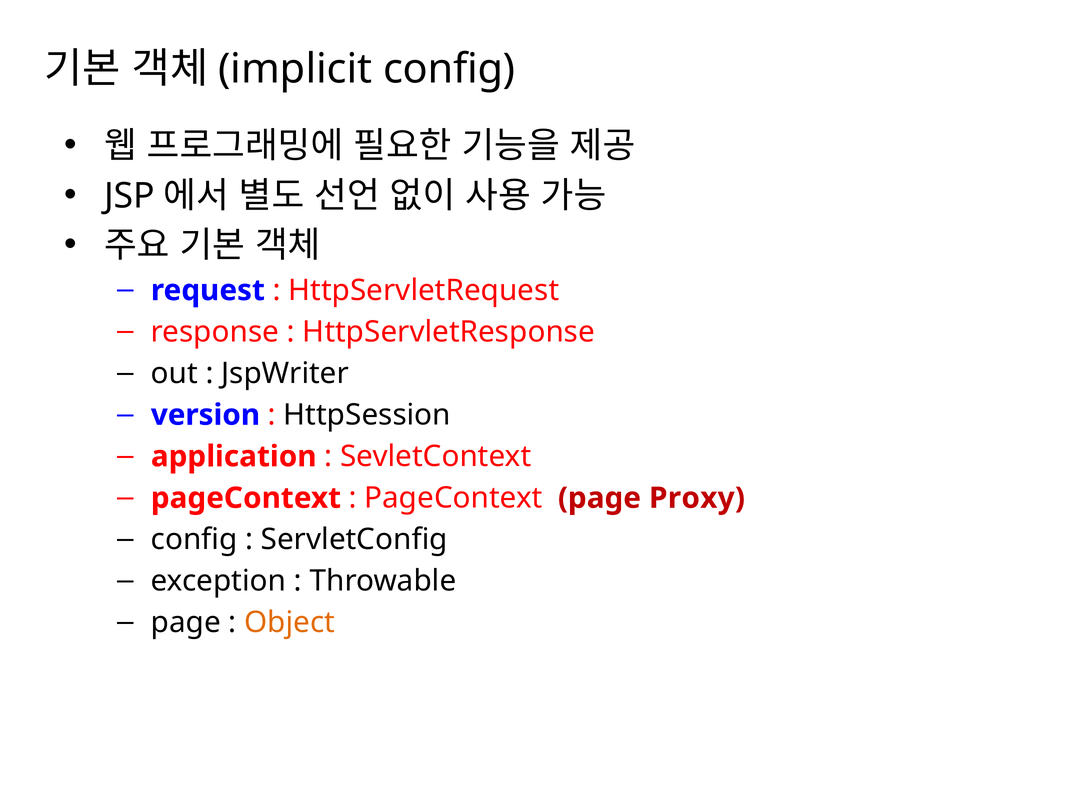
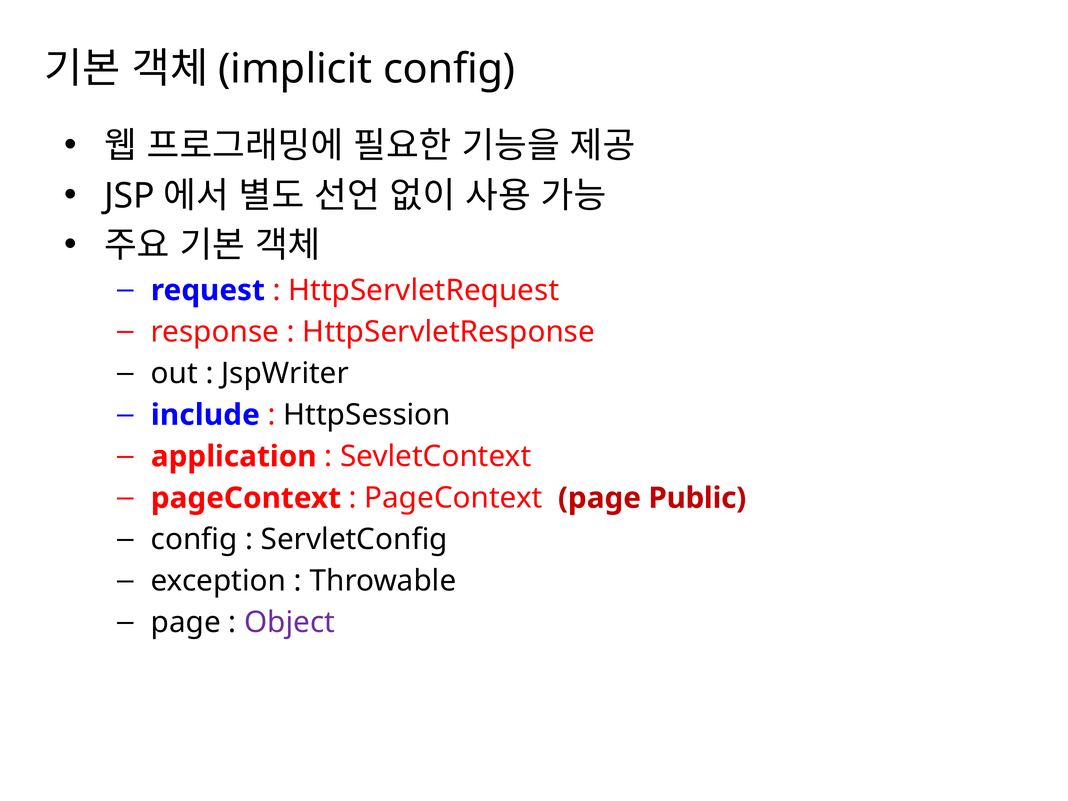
version: version -> include
Proxy: Proxy -> Public
Object colour: orange -> purple
